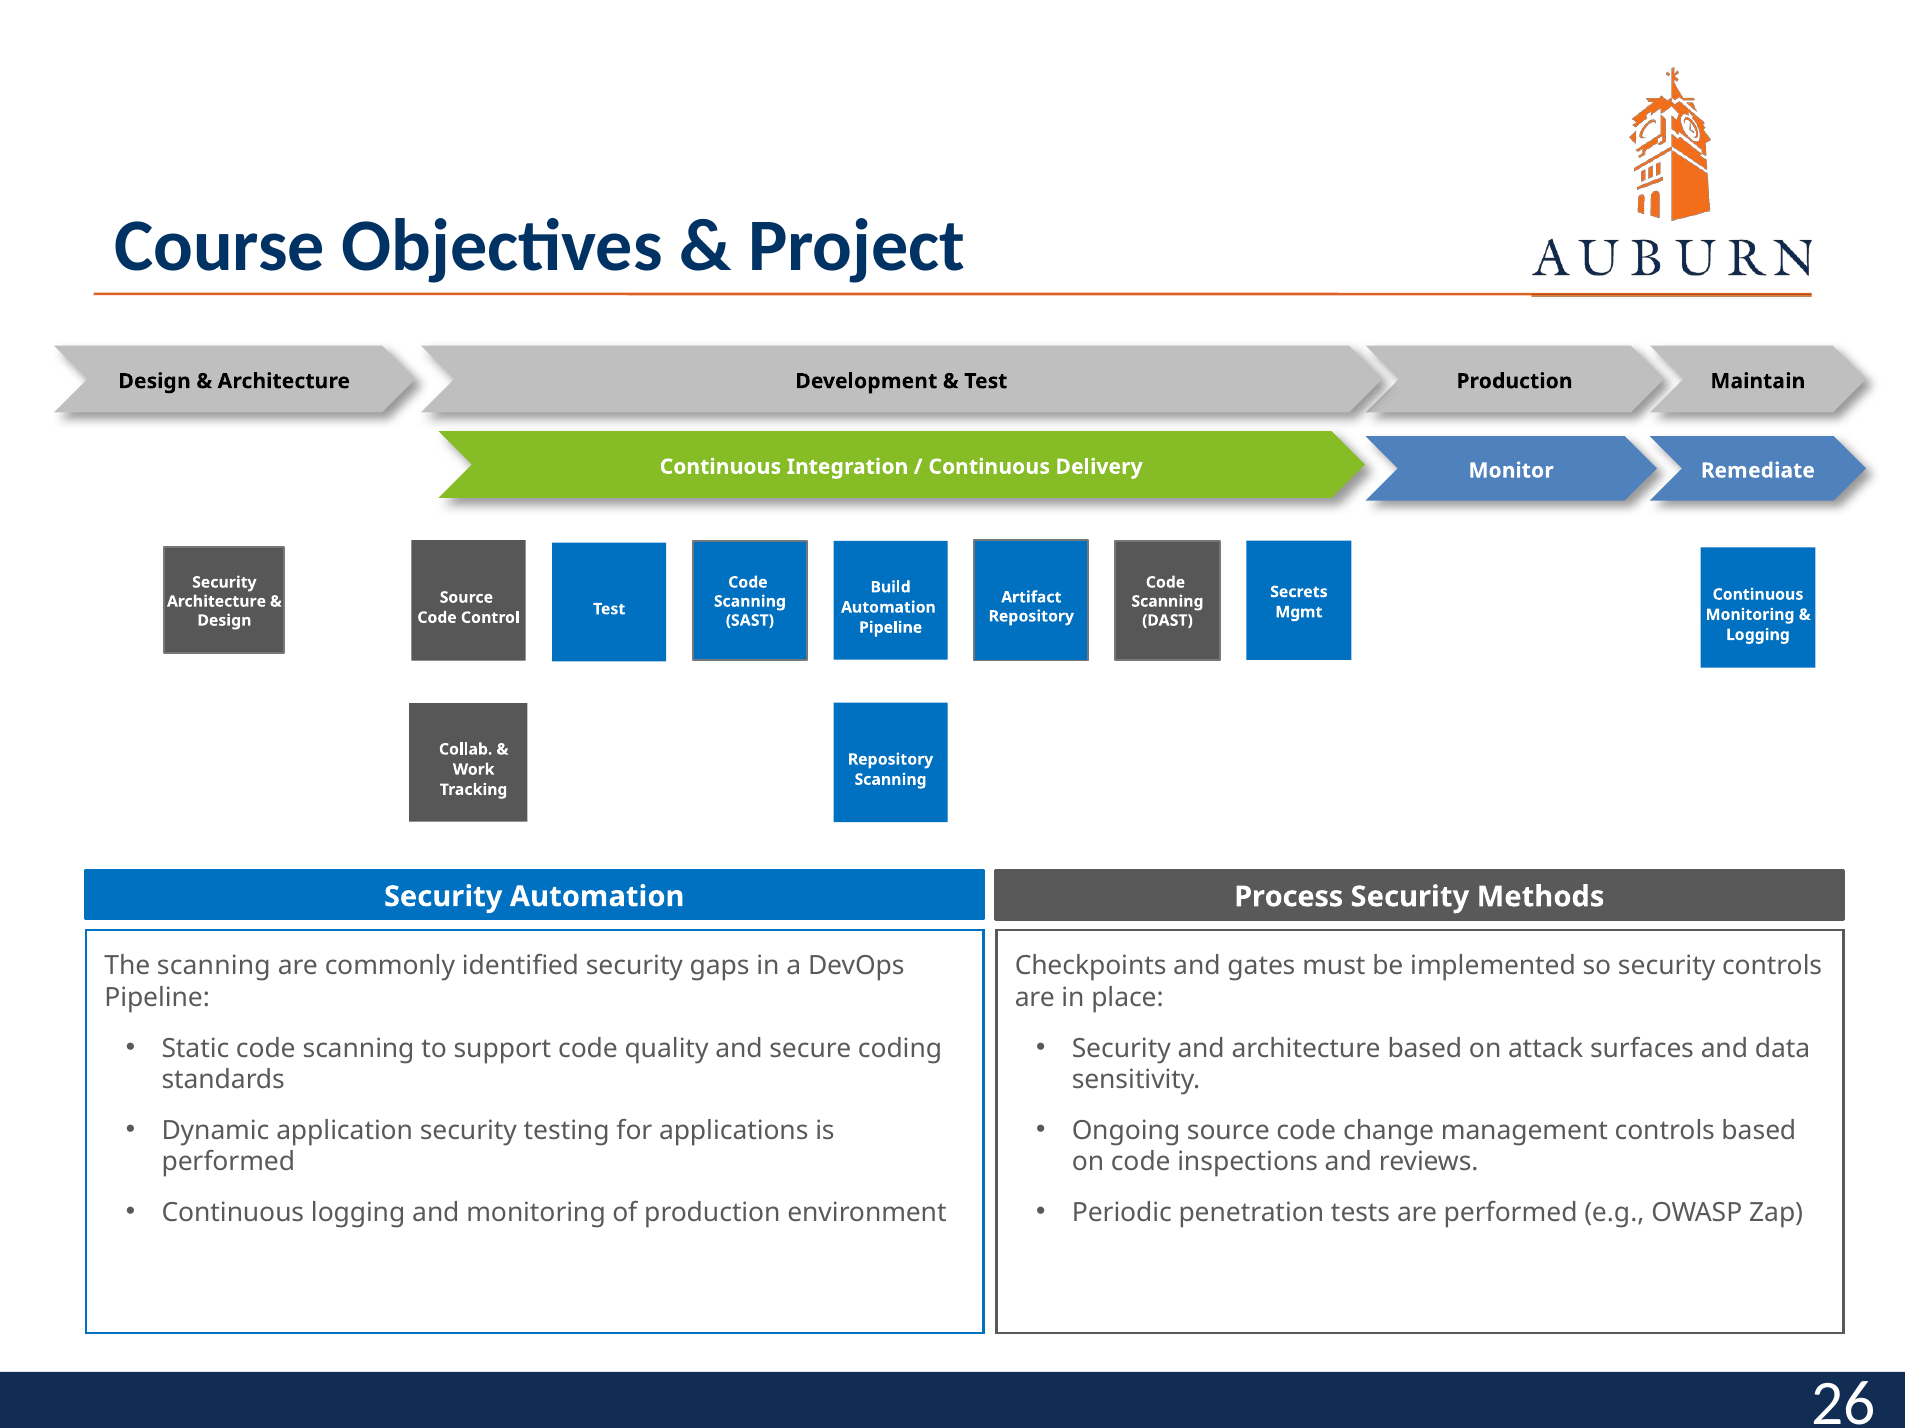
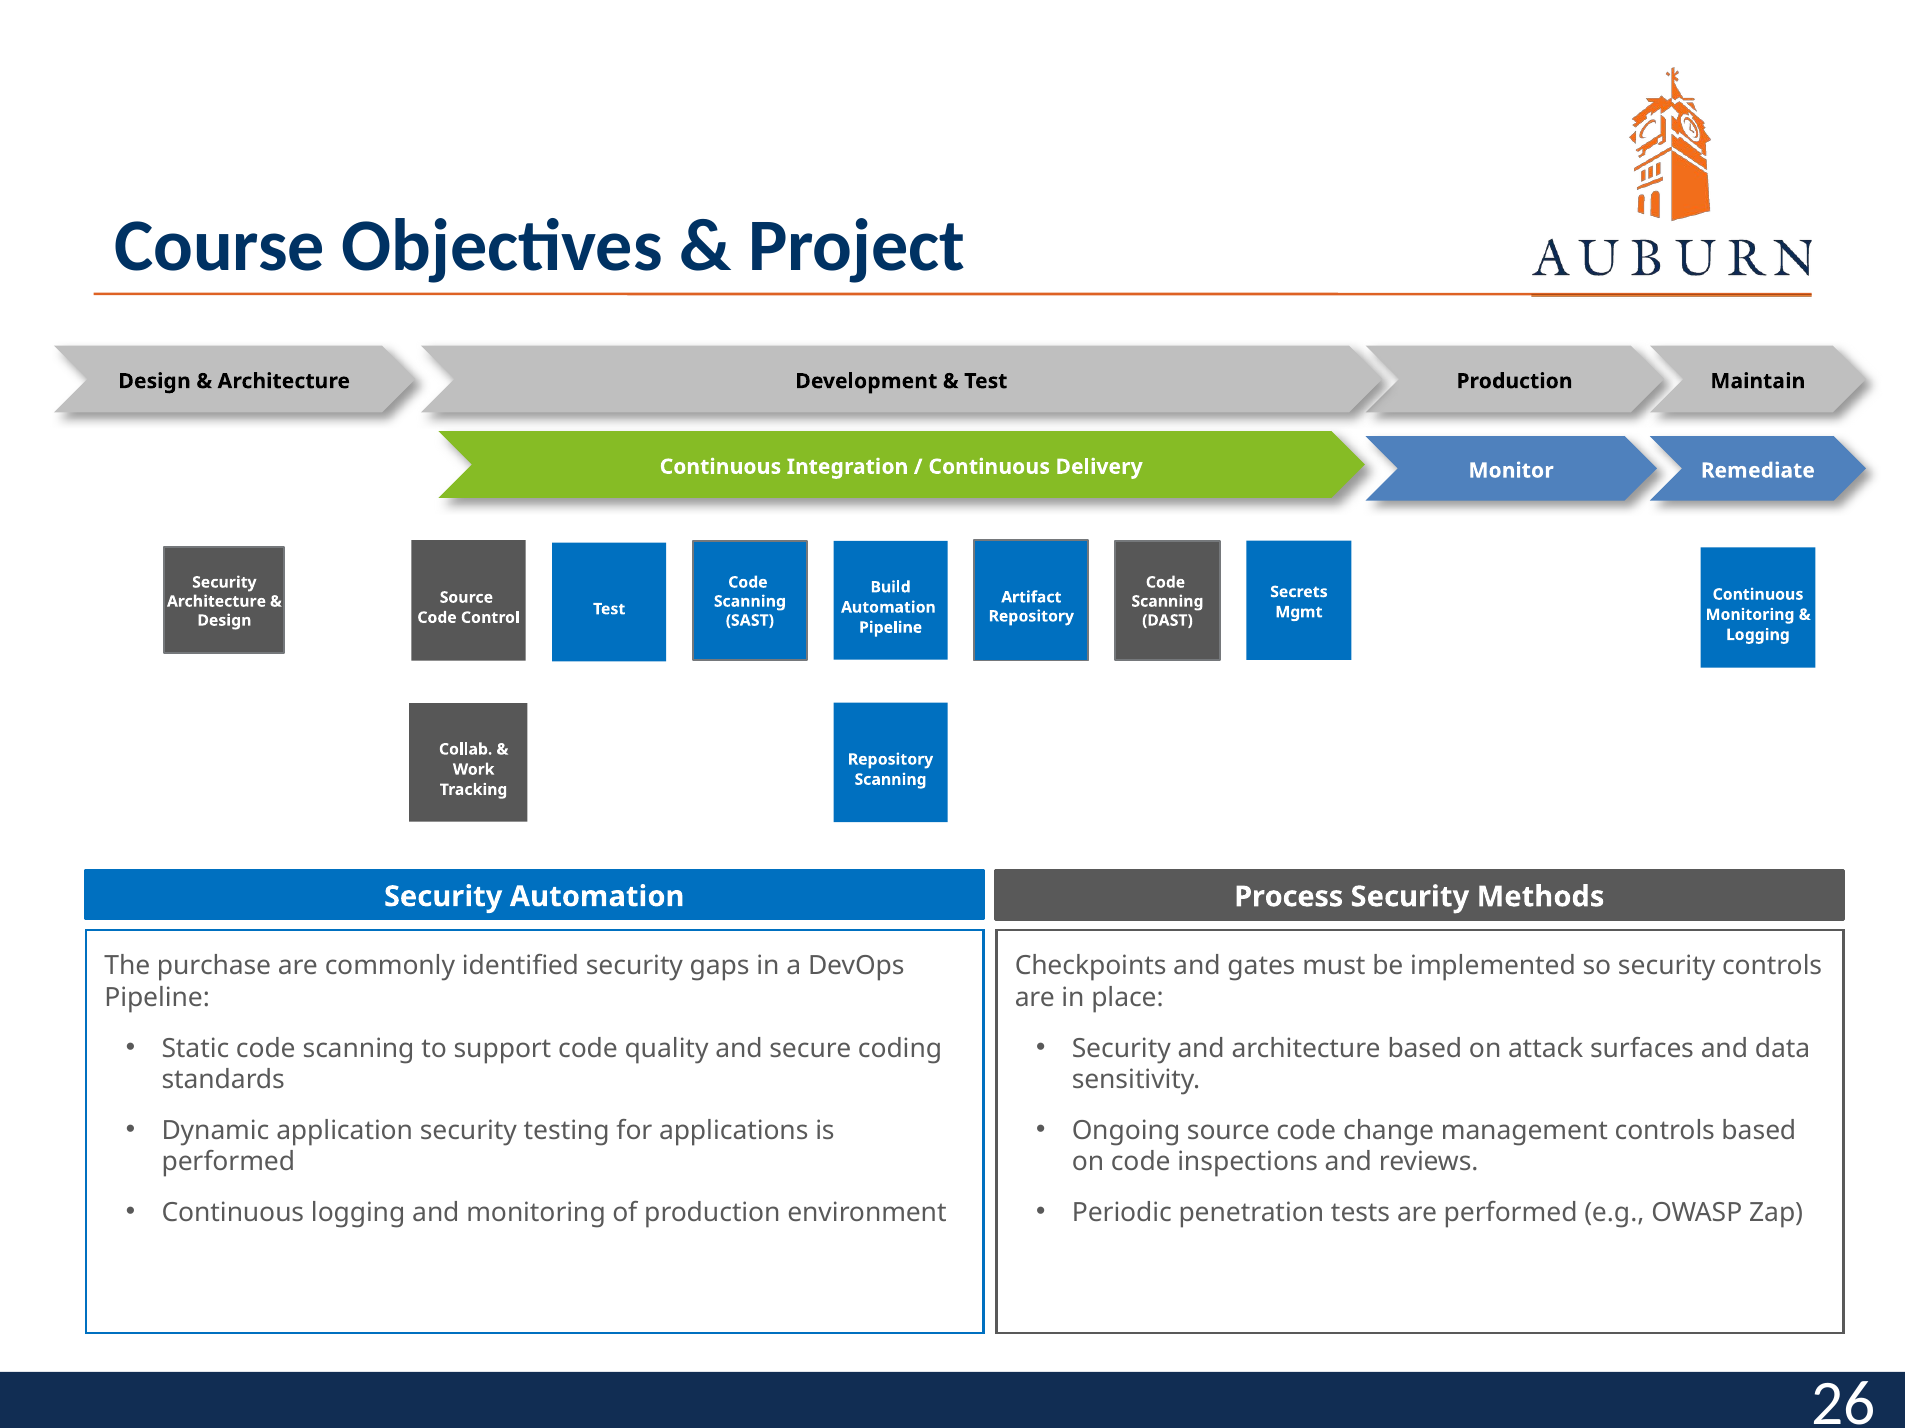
The scanning: scanning -> purchase
